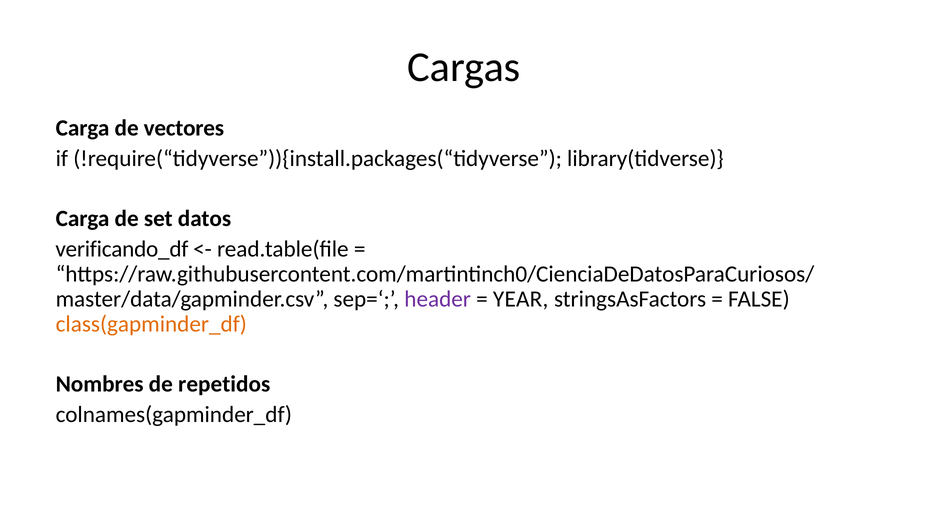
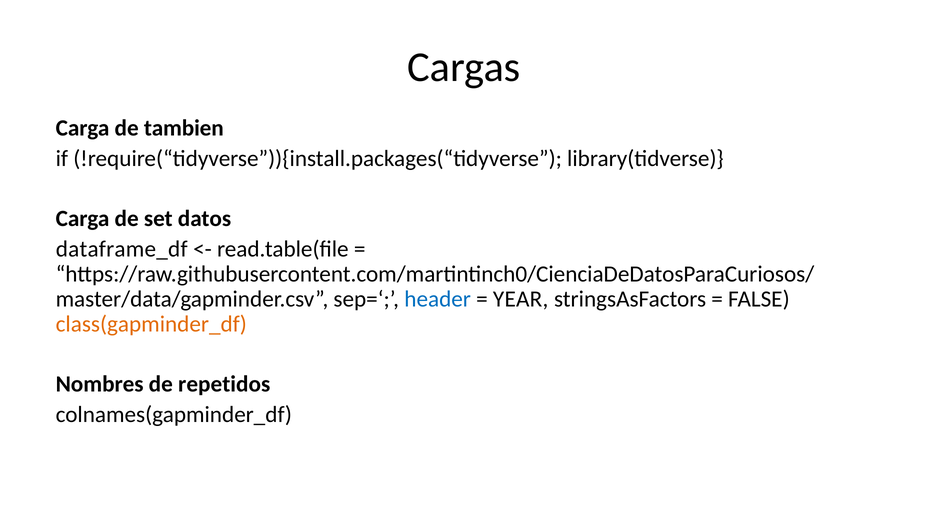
vectores: vectores -> tambien
verificando_df: verificando_df -> dataframe_df
header colour: purple -> blue
